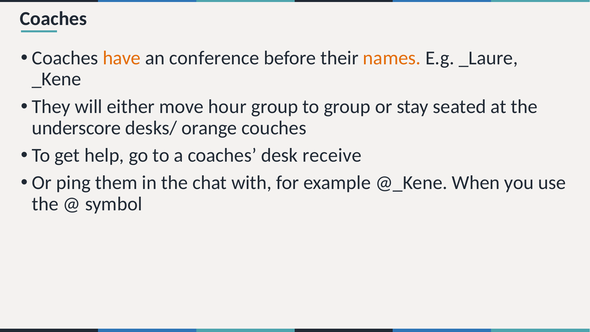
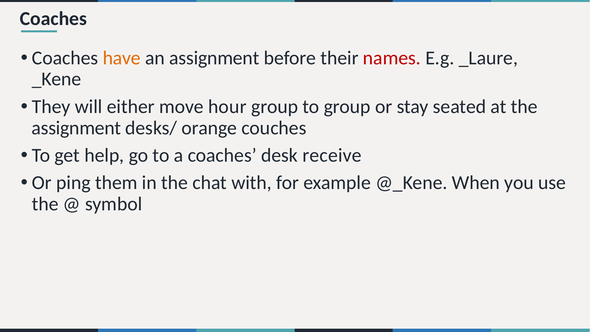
an conference: conference -> assignment
names colour: orange -> red
underscore at (76, 128): underscore -> assignment
